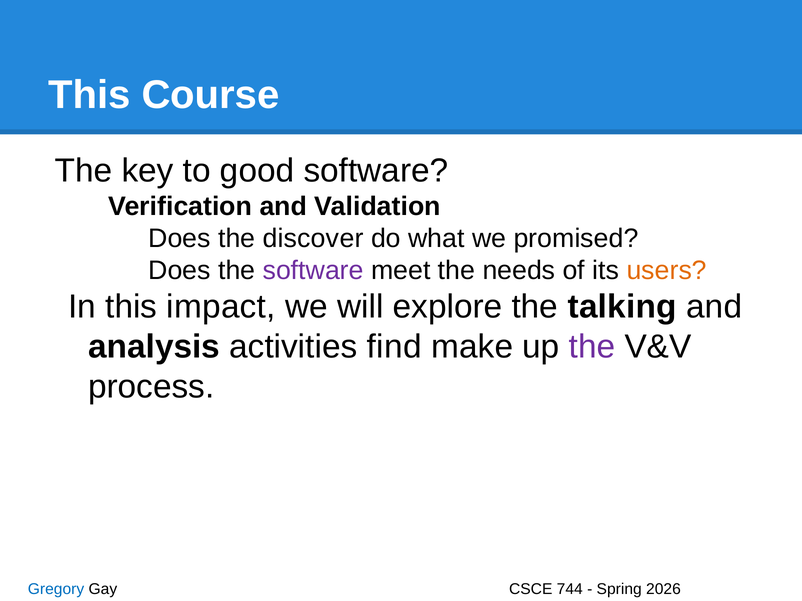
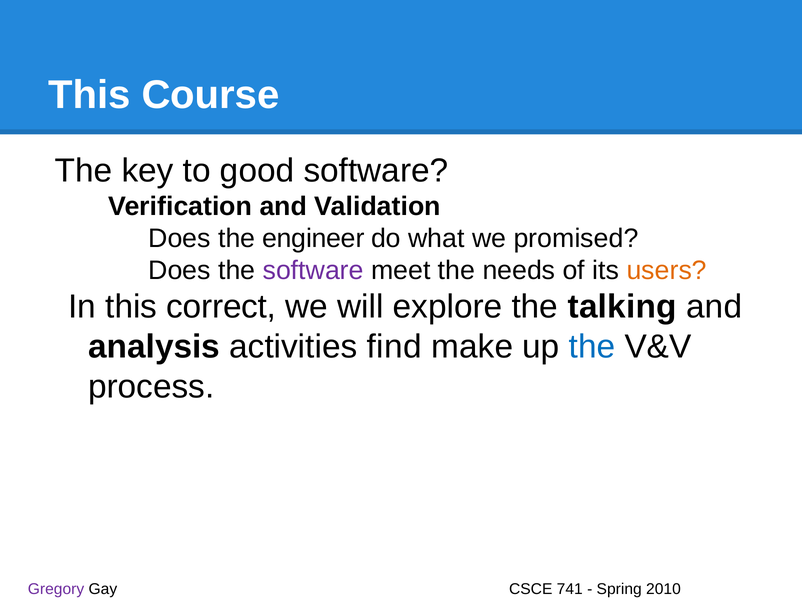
discover: discover -> engineer
impact: impact -> correct
the at (592, 347) colour: purple -> blue
Gregory colour: blue -> purple
744: 744 -> 741
2026: 2026 -> 2010
